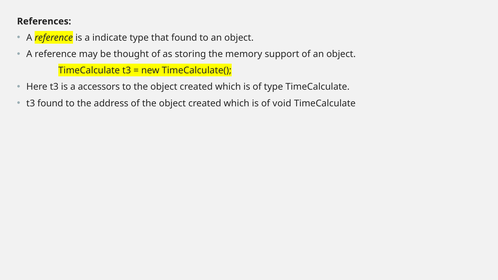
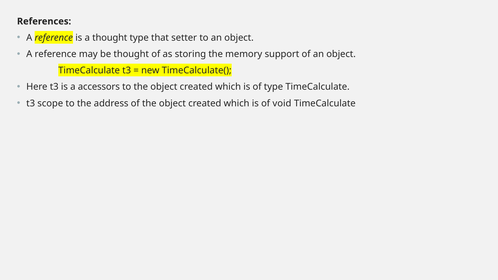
a indicate: indicate -> thought
that found: found -> setter
t3 found: found -> scope
